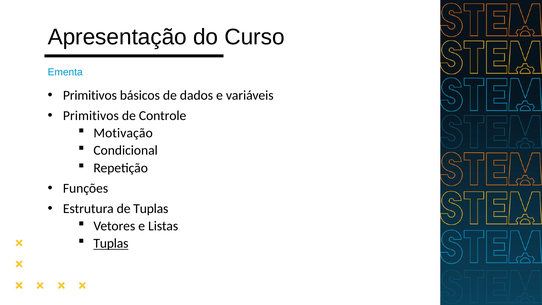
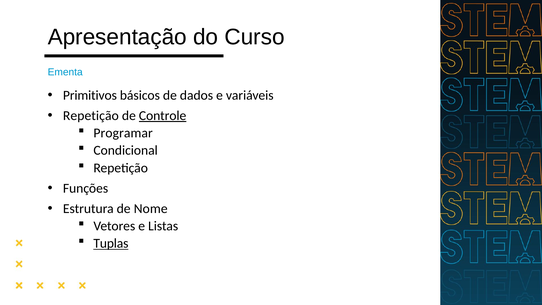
Primitivos at (91, 116): Primitivos -> Repetição
Controle underline: none -> present
Motivação: Motivação -> Programar
de Tuplas: Tuplas -> Nome
